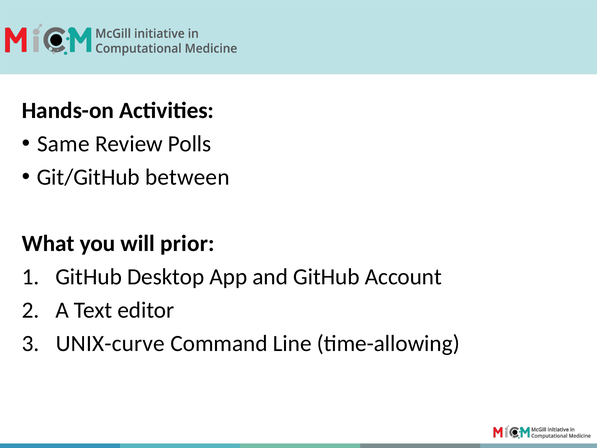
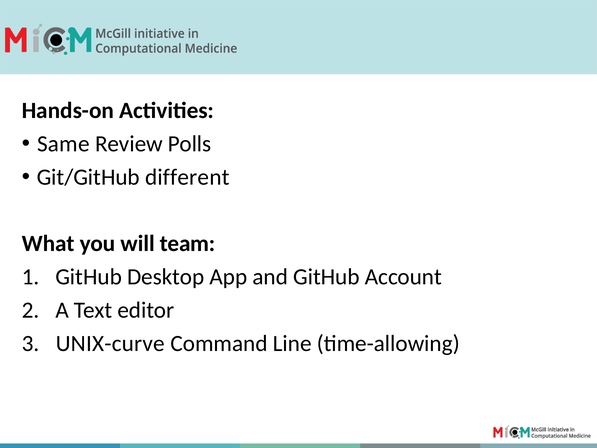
between: between -> different
prior: prior -> team
